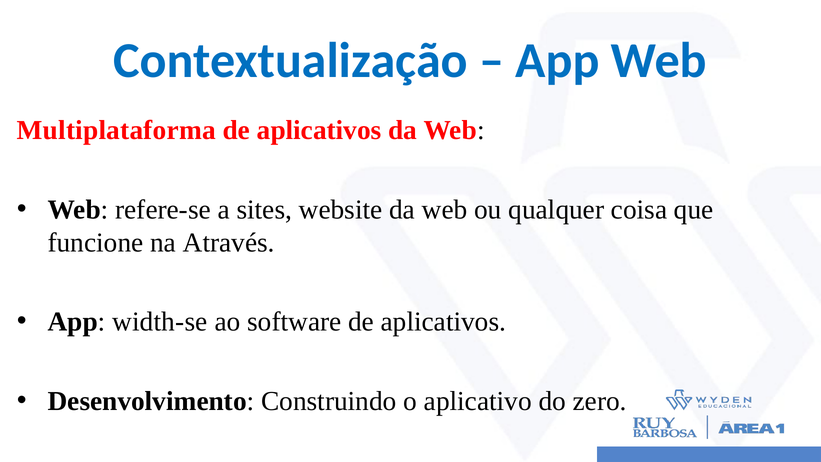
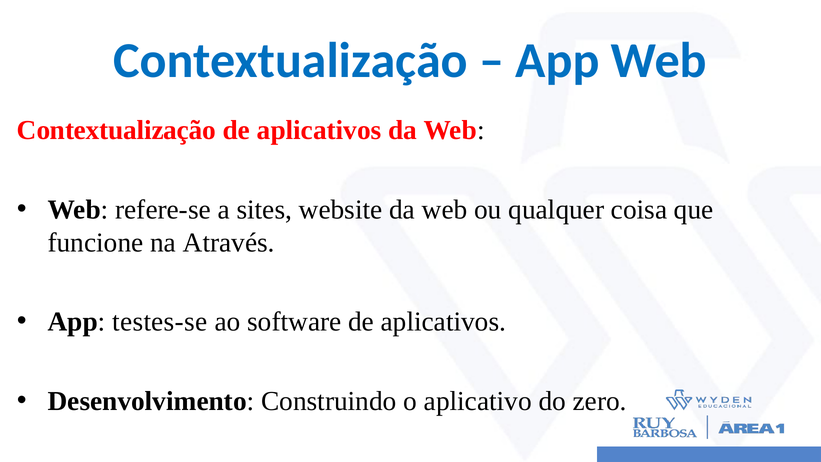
Multiplataforma at (116, 130): Multiplataforma -> Contextualização
width-se: width-se -> testes-se
